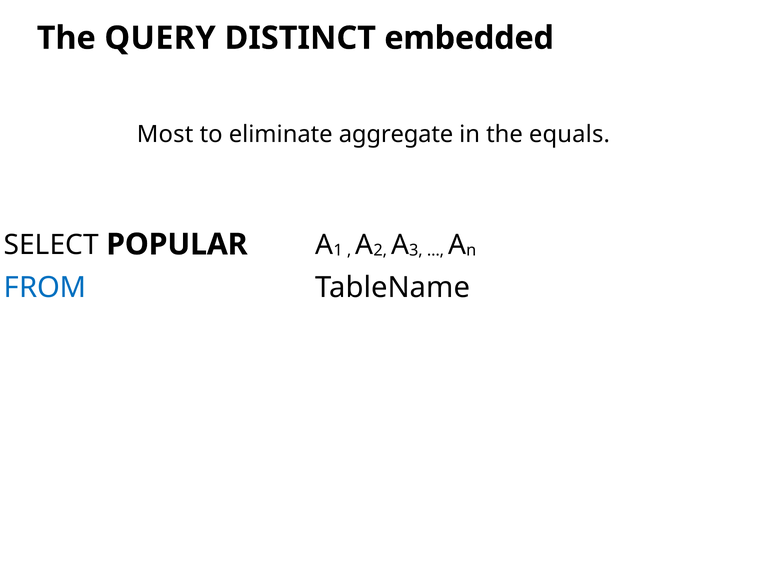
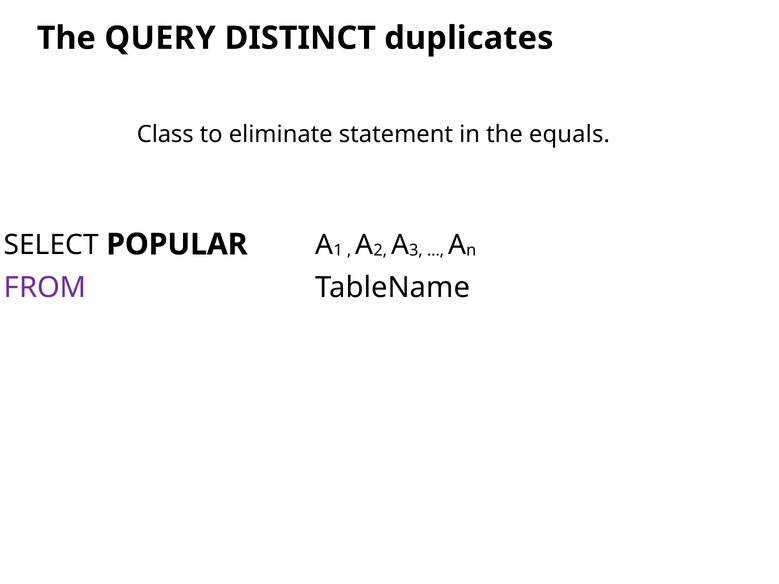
embedded: embedded -> duplicates
Most: Most -> Class
aggregate: aggregate -> statement
FROM colour: blue -> purple
